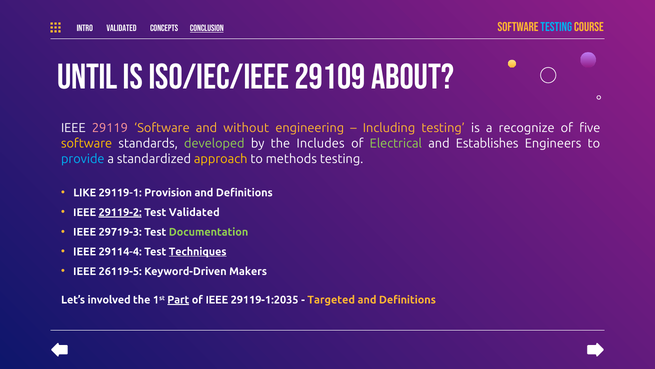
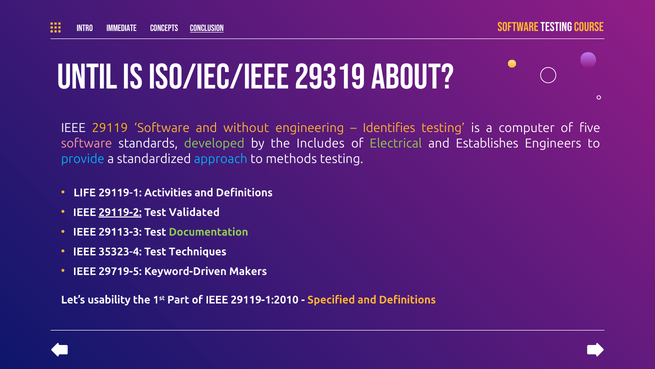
testing at (556, 27) colour: light blue -> white
Intro validated: validated -> immediate
29109: 29109 -> 29319
29119 colour: pink -> yellow
Including: Including -> Identifies
recognize: recognize -> computer
software at (87, 143) colour: yellow -> pink
approach colour: yellow -> light blue
LIKE: LIKE -> LIFE
Provision: Provision -> Activities
29719-3: 29719-3 -> 29113-3
29114-4: 29114-4 -> 35323-4
Techniques underline: present -> none
26119-5: 26119-5 -> 29719-5
involved: involved -> usability
Part underline: present -> none
29119-1:2035: 29119-1:2035 -> 29119-1:2010
Targeted: Targeted -> Specified
